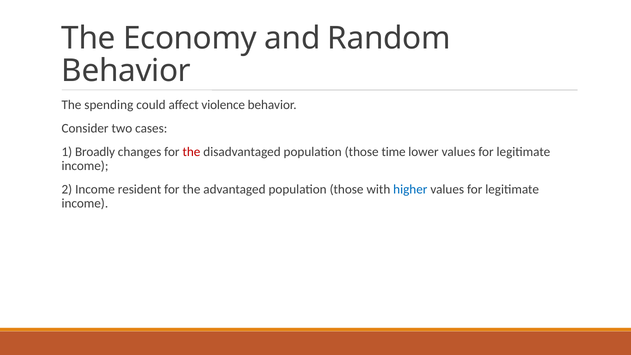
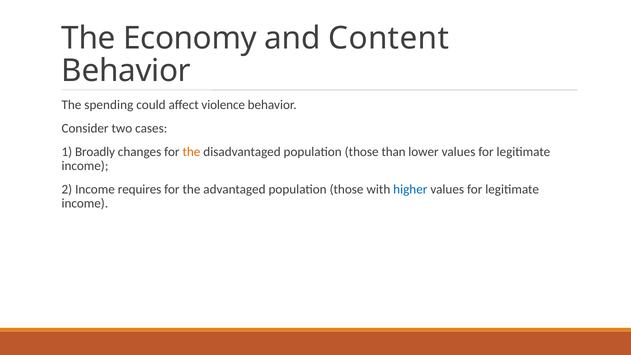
Random: Random -> Content
the at (191, 152) colour: red -> orange
time: time -> than
resident: resident -> requires
